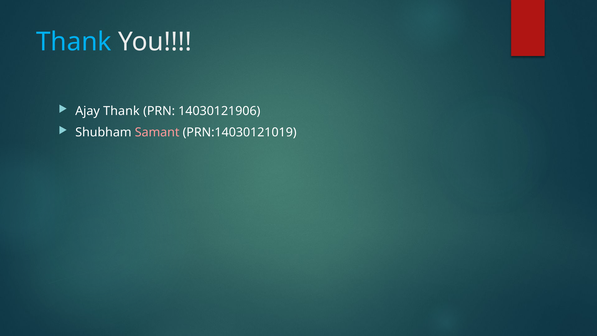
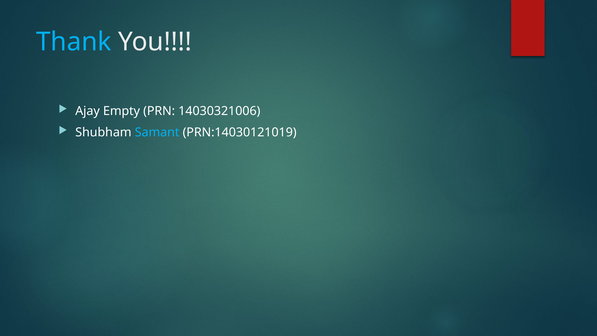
Ajay Thank: Thank -> Empty
14030121906: 14030121906 -> 14030321006
Samant colour: pink -> light blue
